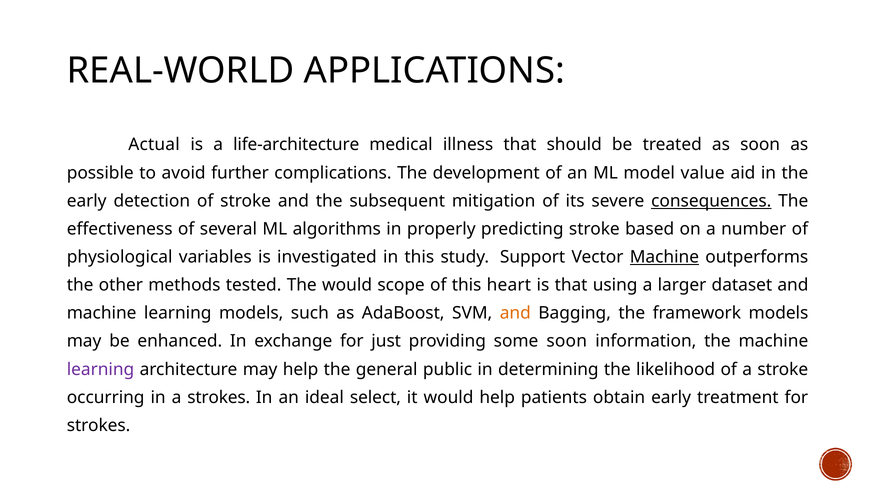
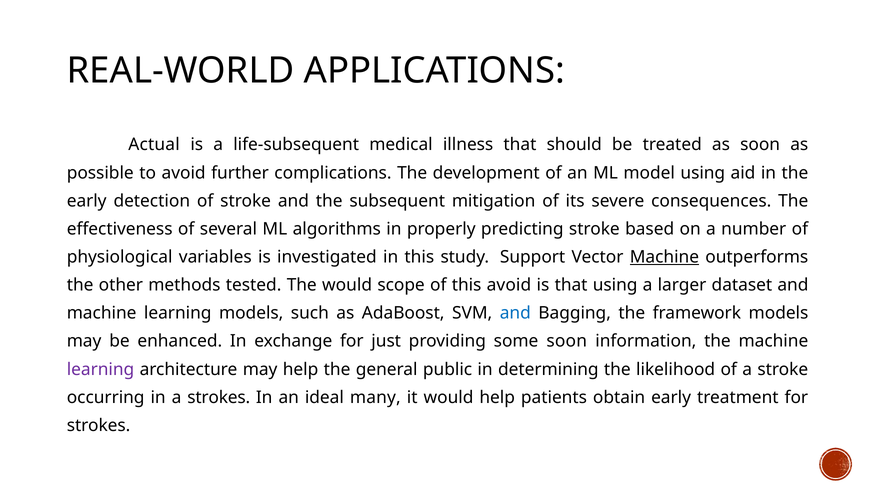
life-architecture: life-architecture -> life-subsequent
model value: value -> using
consequences underline: present -> none
this heart: heart -> avoid
and at (515, 313) colour: orange -> blue
select: select -> many
